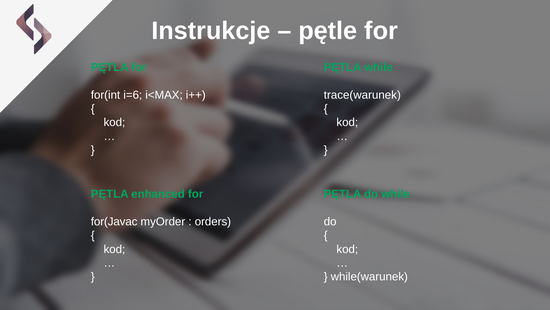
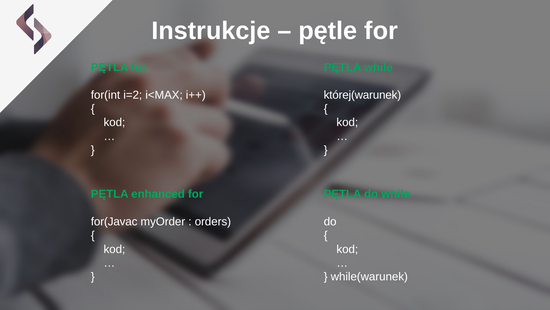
i=6: i=6 -> i=2
trace(warunek: trace(warunek -> której(warunek
